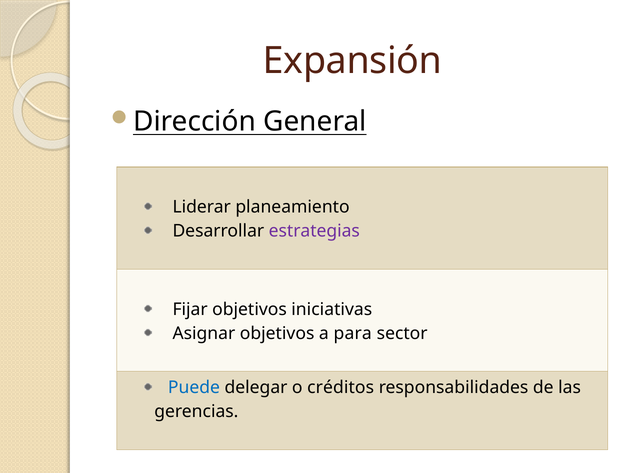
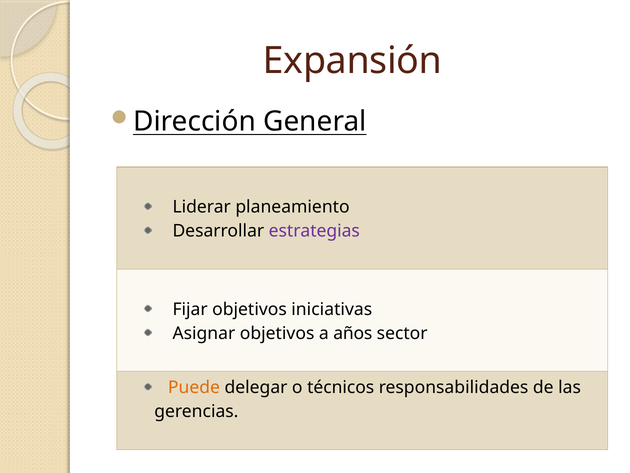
para: para -> años
Puede colour: blue -> orange
créditos: créditos -> técnicos
